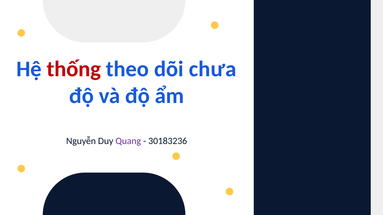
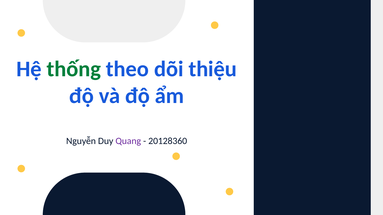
thống colour: red -> green
chưa: chưa -> thiệu
30183236: 30183236 -> 20128360
